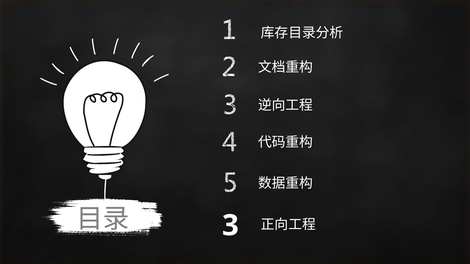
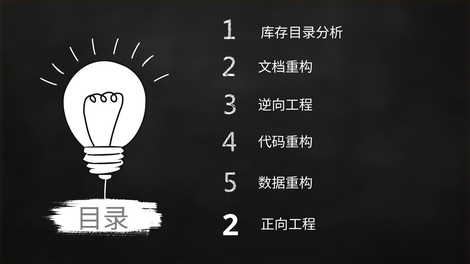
3: 3 -> 2
